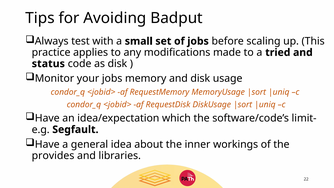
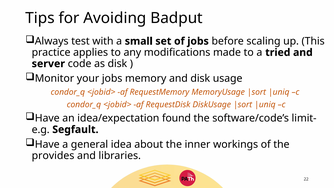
status: status -> server
which: which -> found
